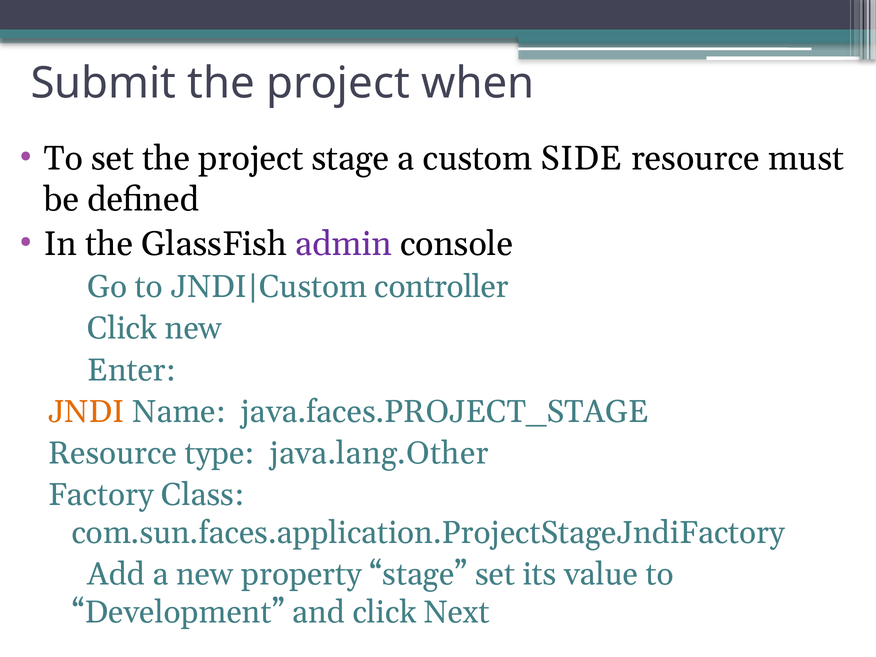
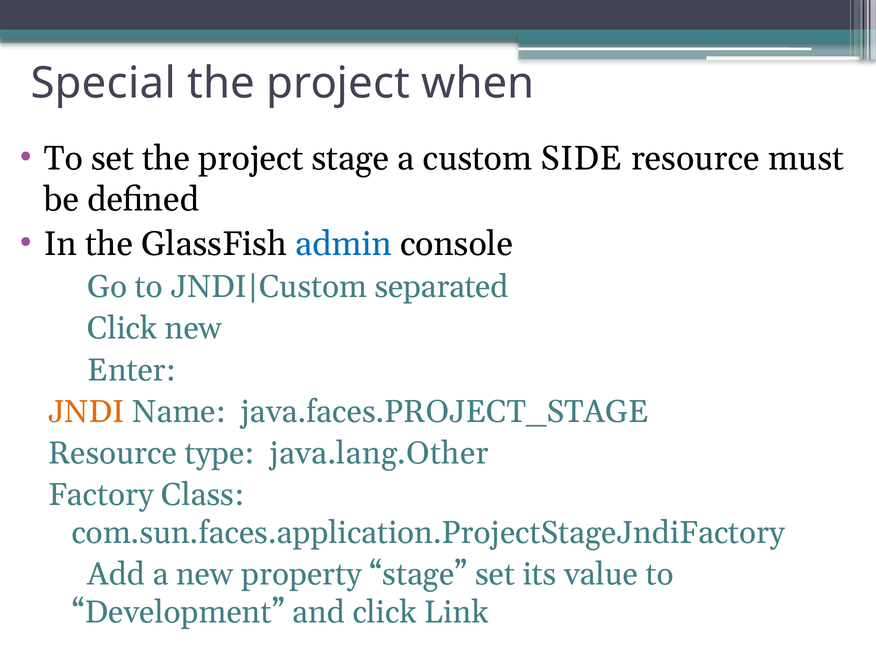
Submit: Submit -> Special
admin colour: purple -> blue
controller: controller -> separated
Next: Next -> Link
